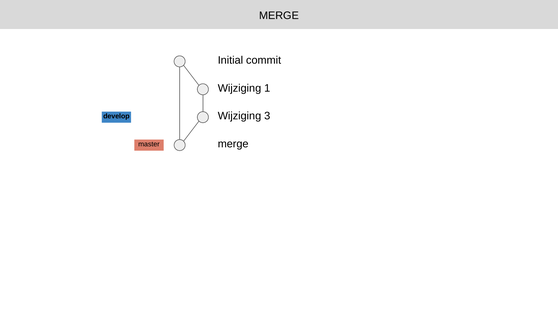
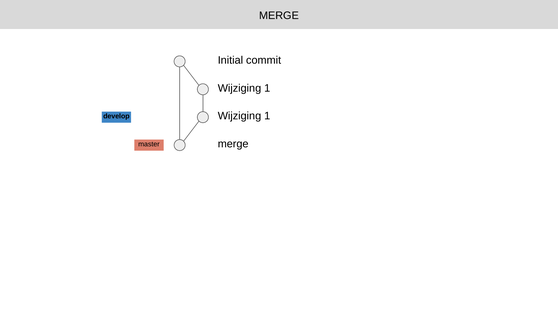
3 at (267, 116): 3 -> 1
